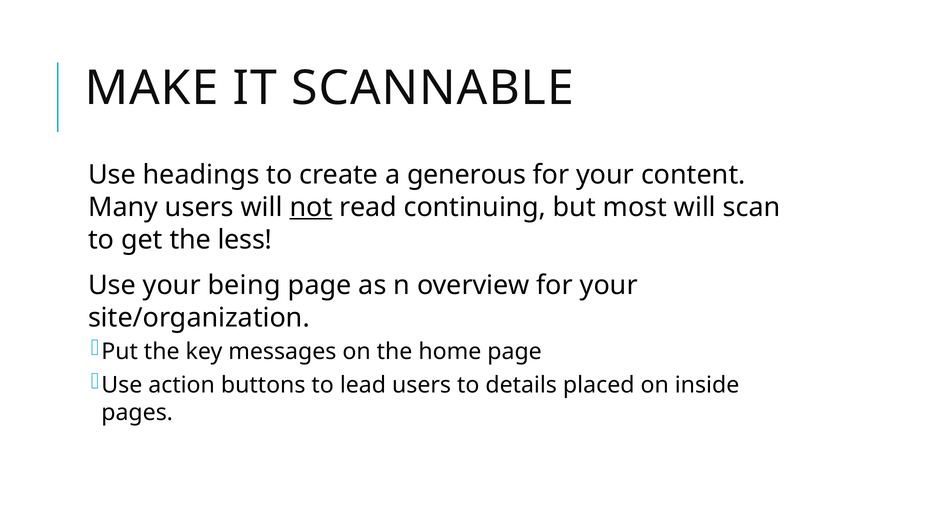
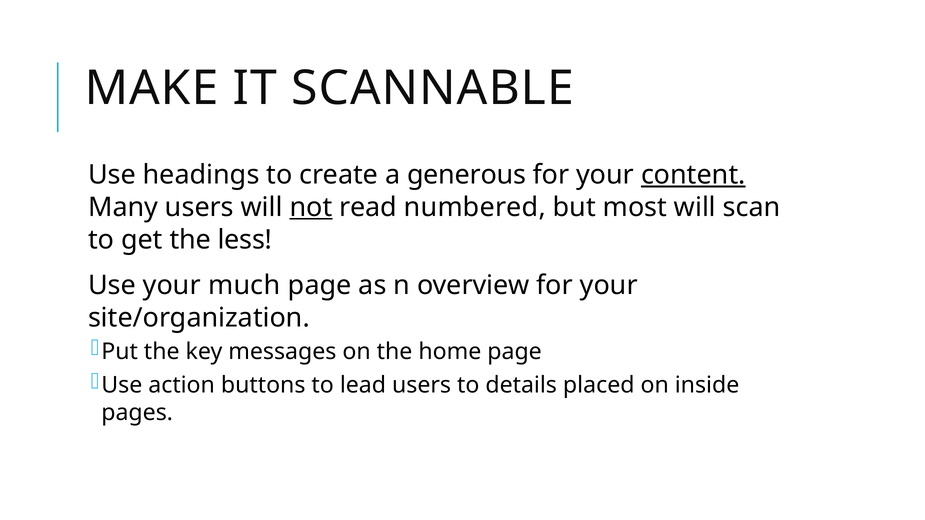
content underline: none -> present
continuing: continuing -> numbered
being: being -> much
